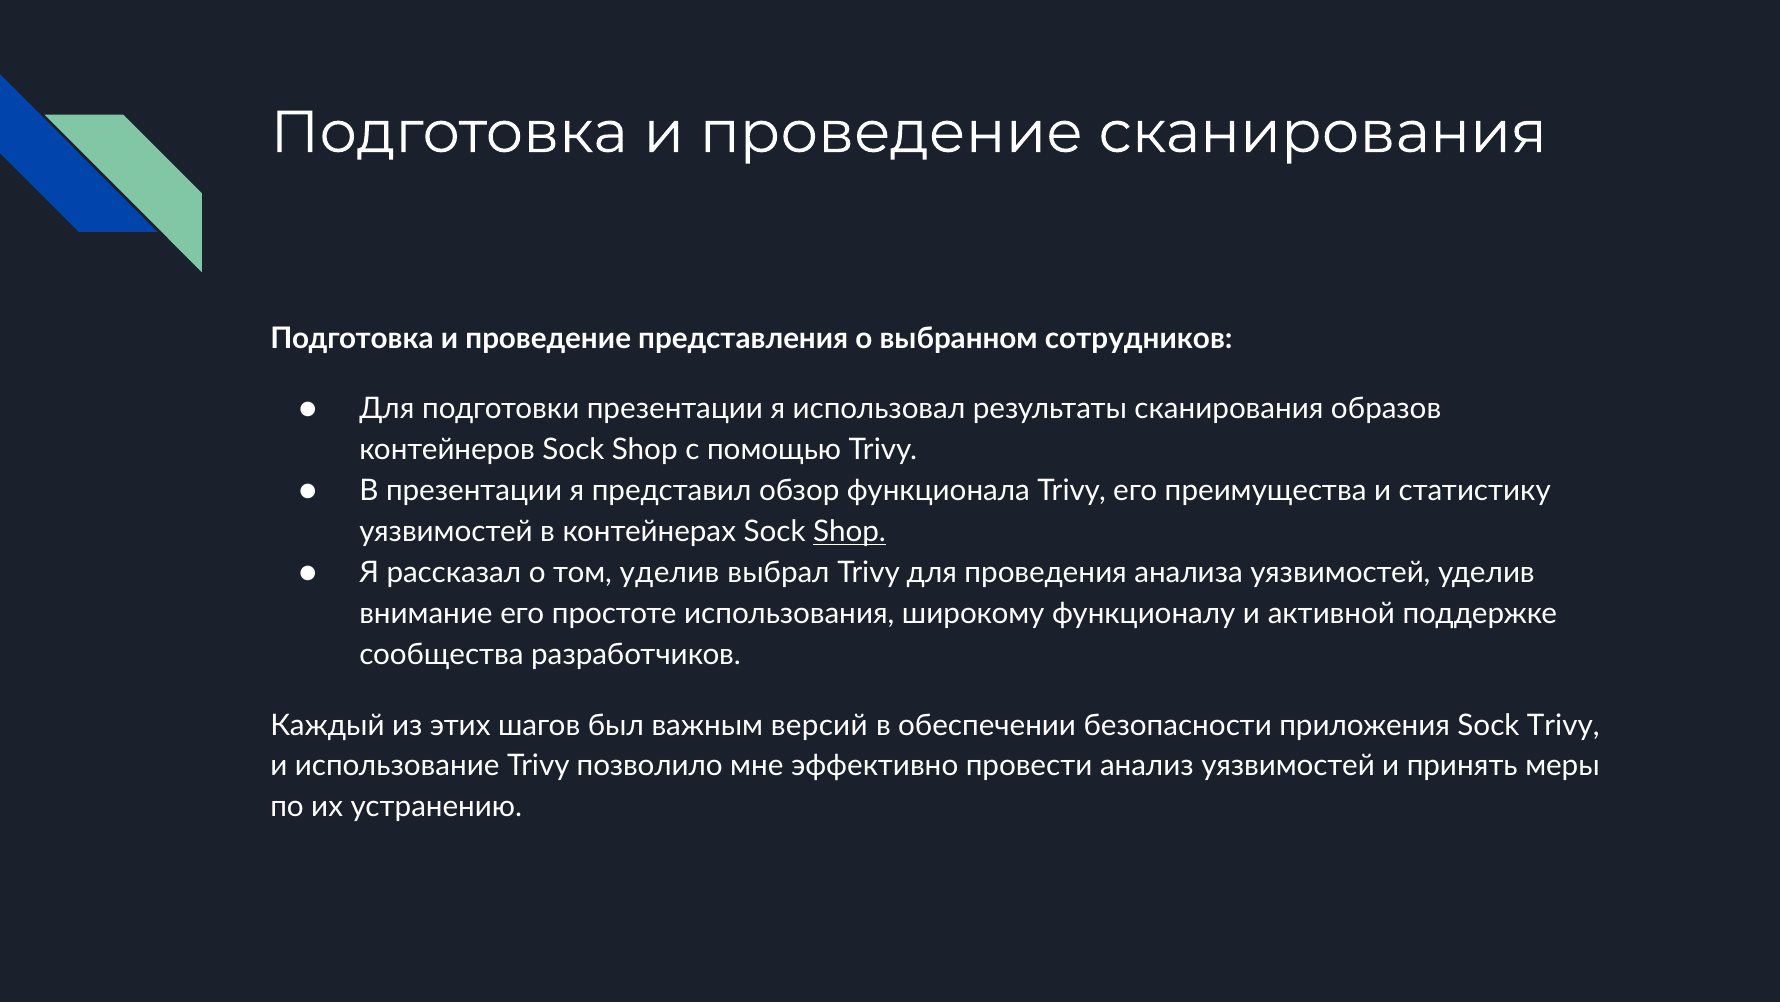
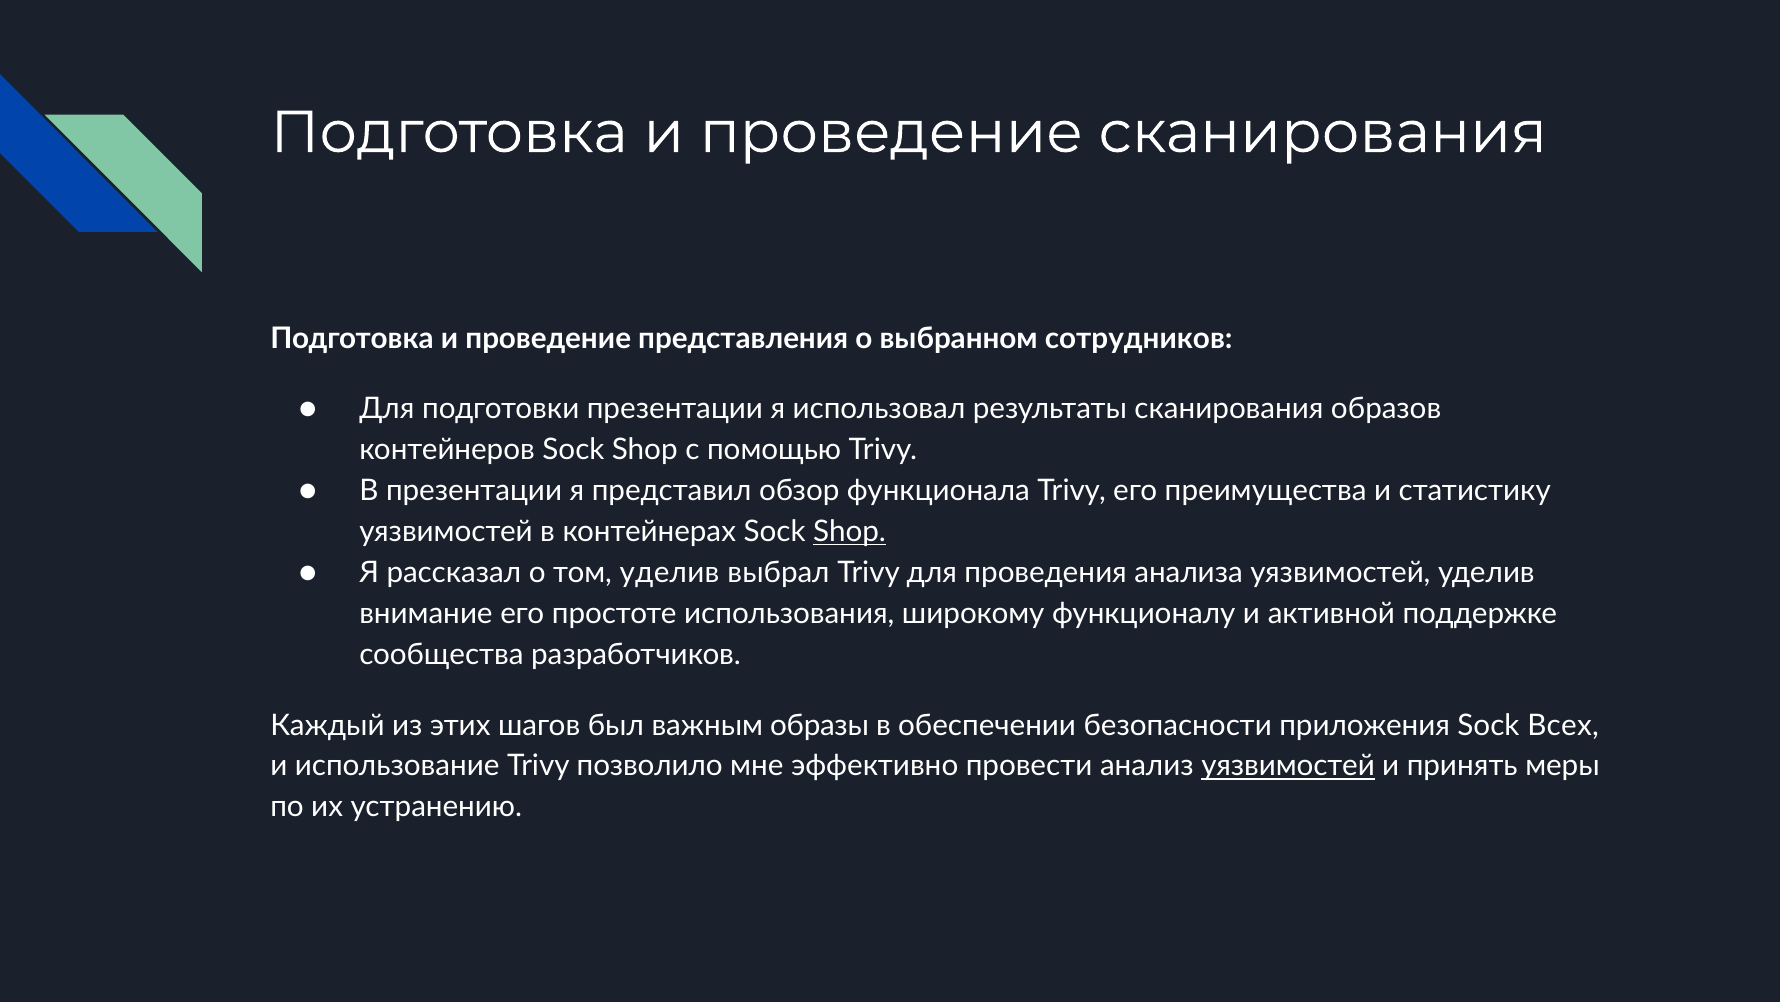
версий: версий -> образы
Sock Trivy: Trivy -> Всех
уязвимостей at (1288, 766) underline: none -> present
